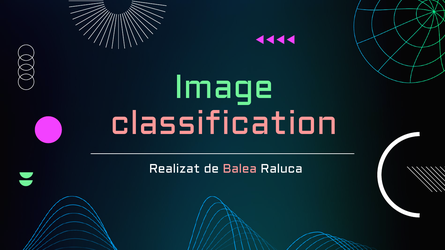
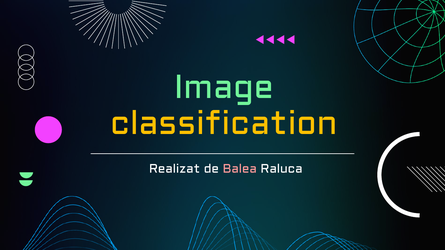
classification colour: pink -> yellow
